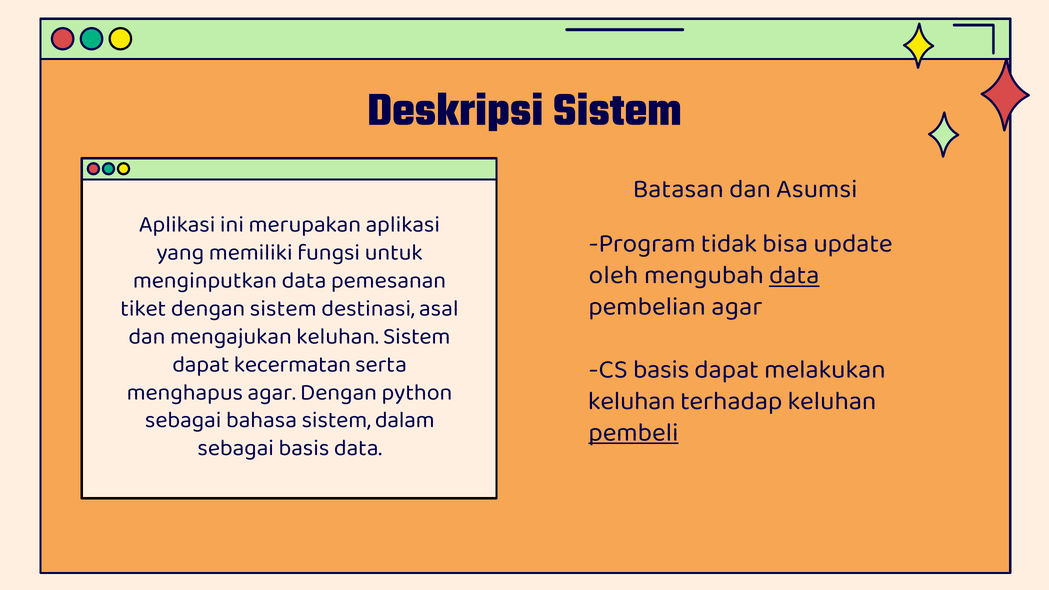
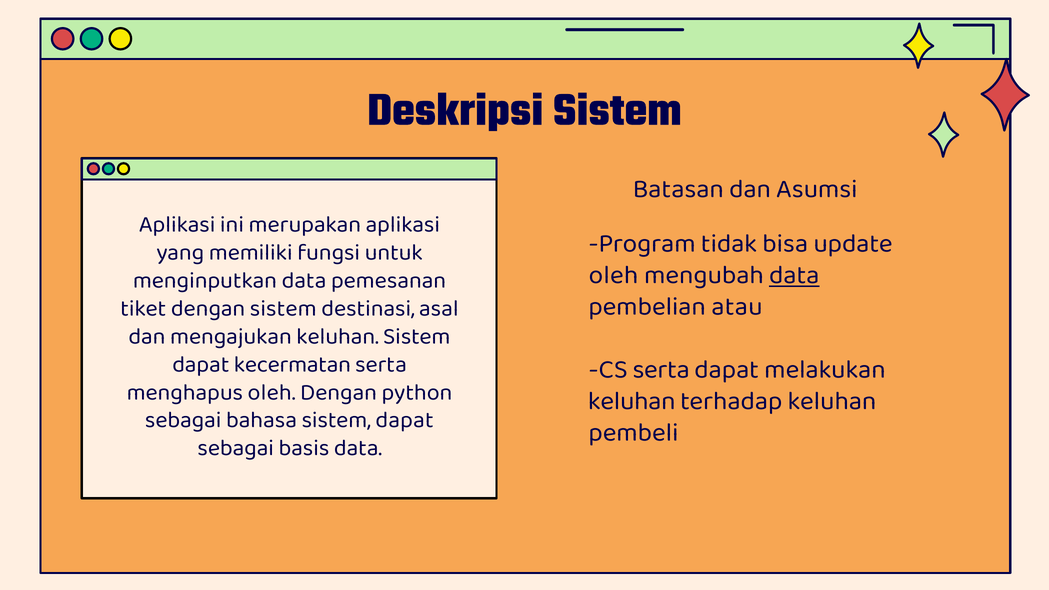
pembelian agar: agar -> atau
CS basis: basis -> serta
menghapus agar: agar -> oleh
bahasa sistem dalam: dalam -> dapat
pembeli underline: present -> none
